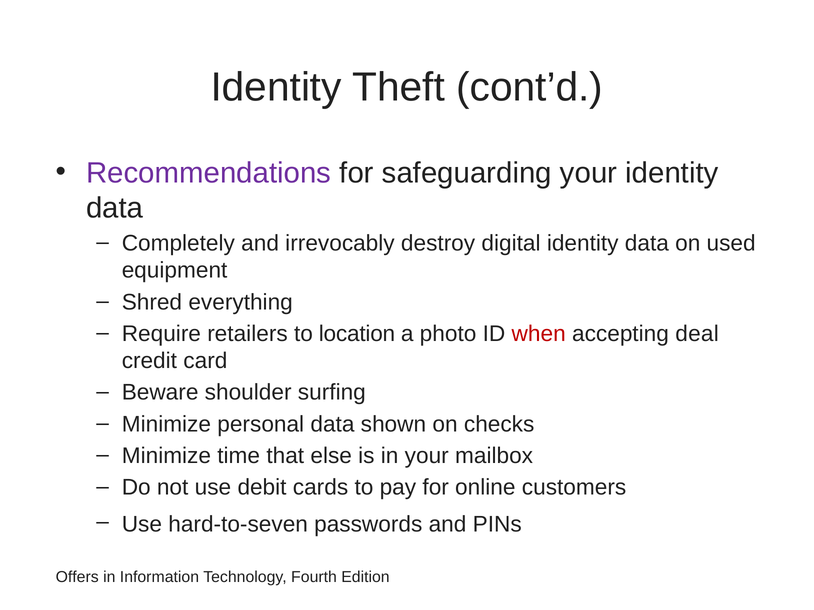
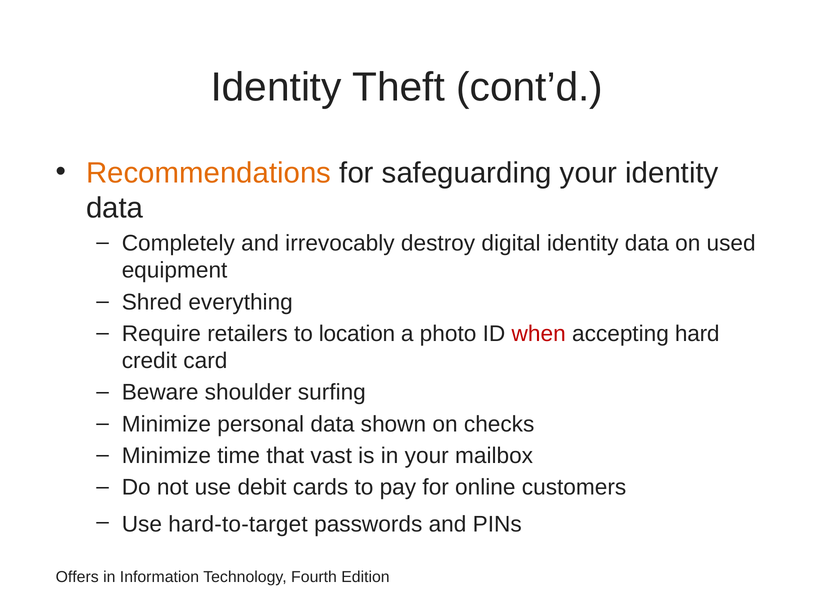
Recommendations colour: purple -> orange
deal: deal -> hard
else: else -> vast
hard-to-seven: hard-to-seven -> hard-to-target
